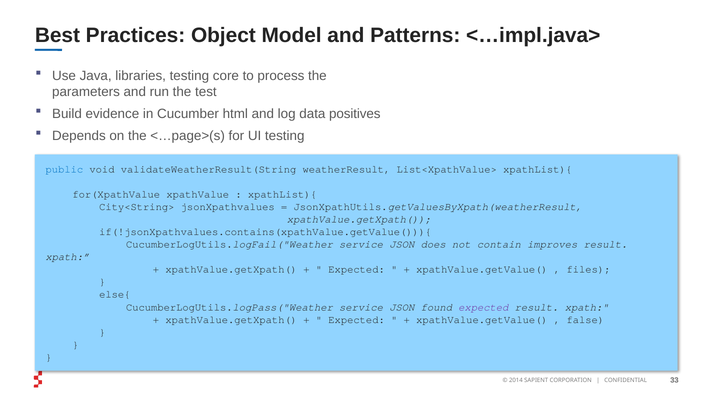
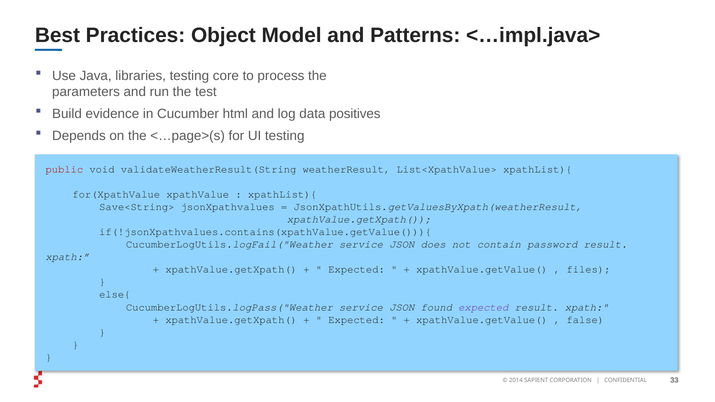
public colour: blue -> red
City<String>: City<String> -> Save<String>
improves: improves -> password
